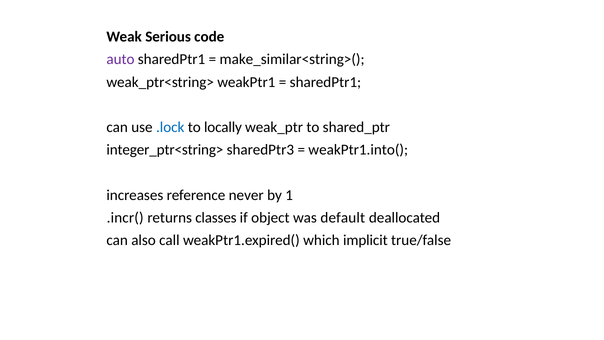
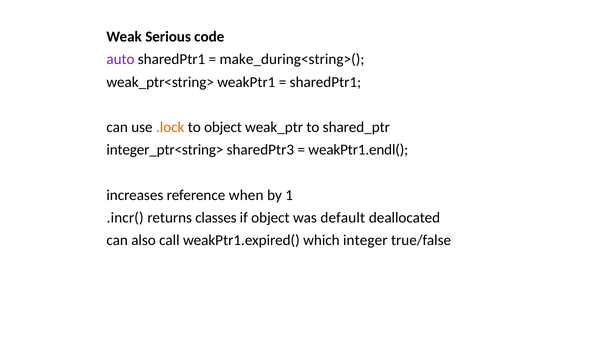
make_similar<string>(: make_similar<string>( -> make_during<string>(
.lock colour: blue -> orange
to locally: locally -> object
weakPtr1.into(: weakPtr1.into( -> weakPtr1.endl(
never: never -> when
implicit: implicit -> integer
